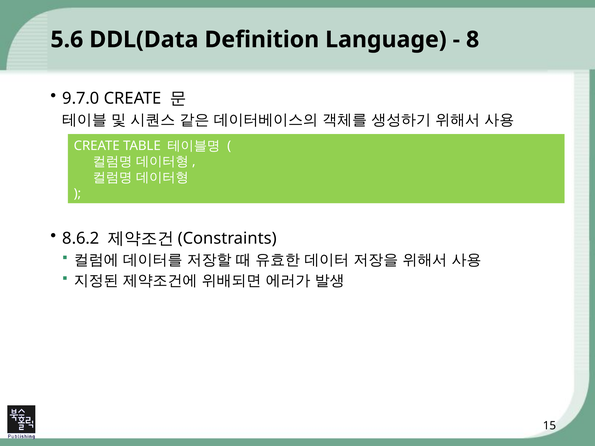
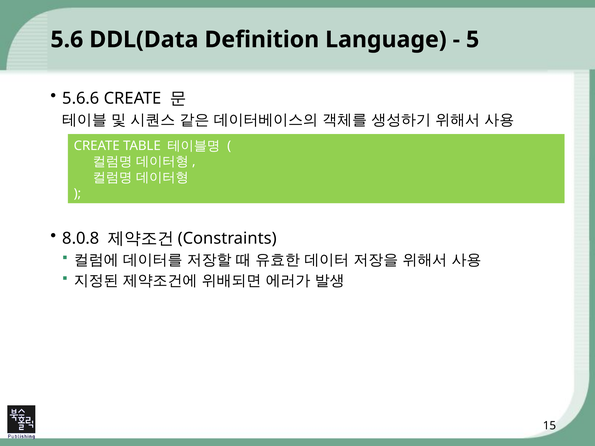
8: 8 -> 5
9.7.0: 9.7.0 -> 5.6.6
8.6.2: 8.6.2 -> 8.0.8
